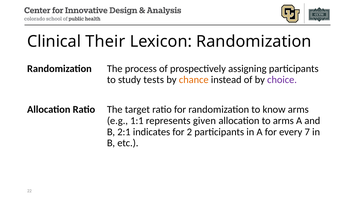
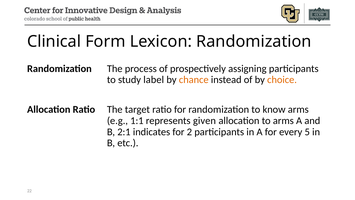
Their: Their -> Form
tests: tests -> label
choice colour: purple -> orange
7: 7 -> 5
